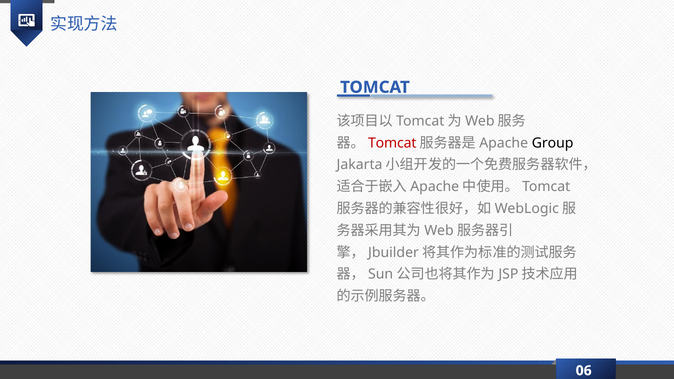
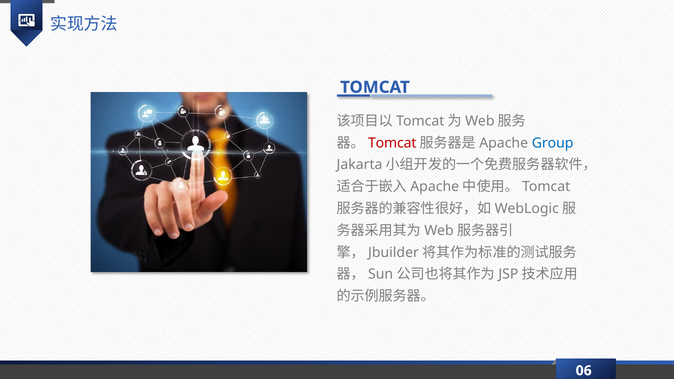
Group colour: black -> blue
